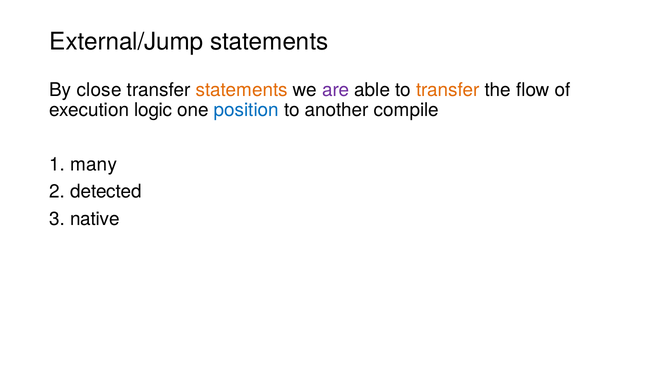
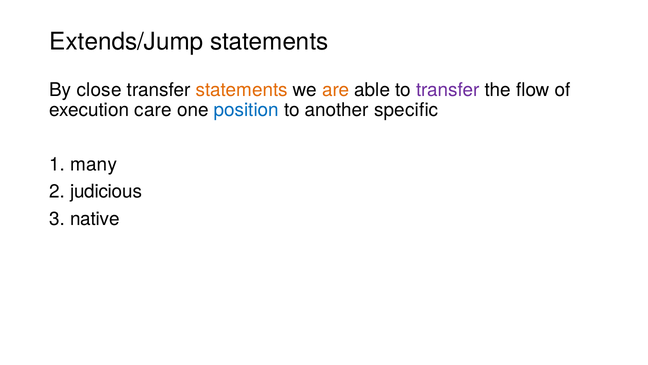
External/Jump: External/Jump -> Extends/Jump
are colour: purple -> orange
transfer at (448, 90) colour: orange -> purple
logic: logic -> care
compile: compile -> specific
detected: detected -> judicious
